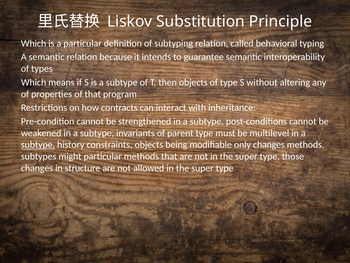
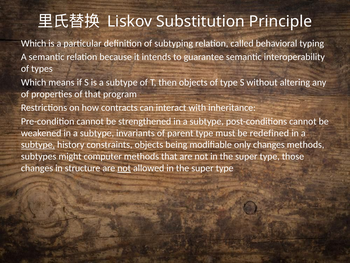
multilevel: multilevel -> redefined
might particular: particular -> computer
not at (124, 168) underline: none -> present
